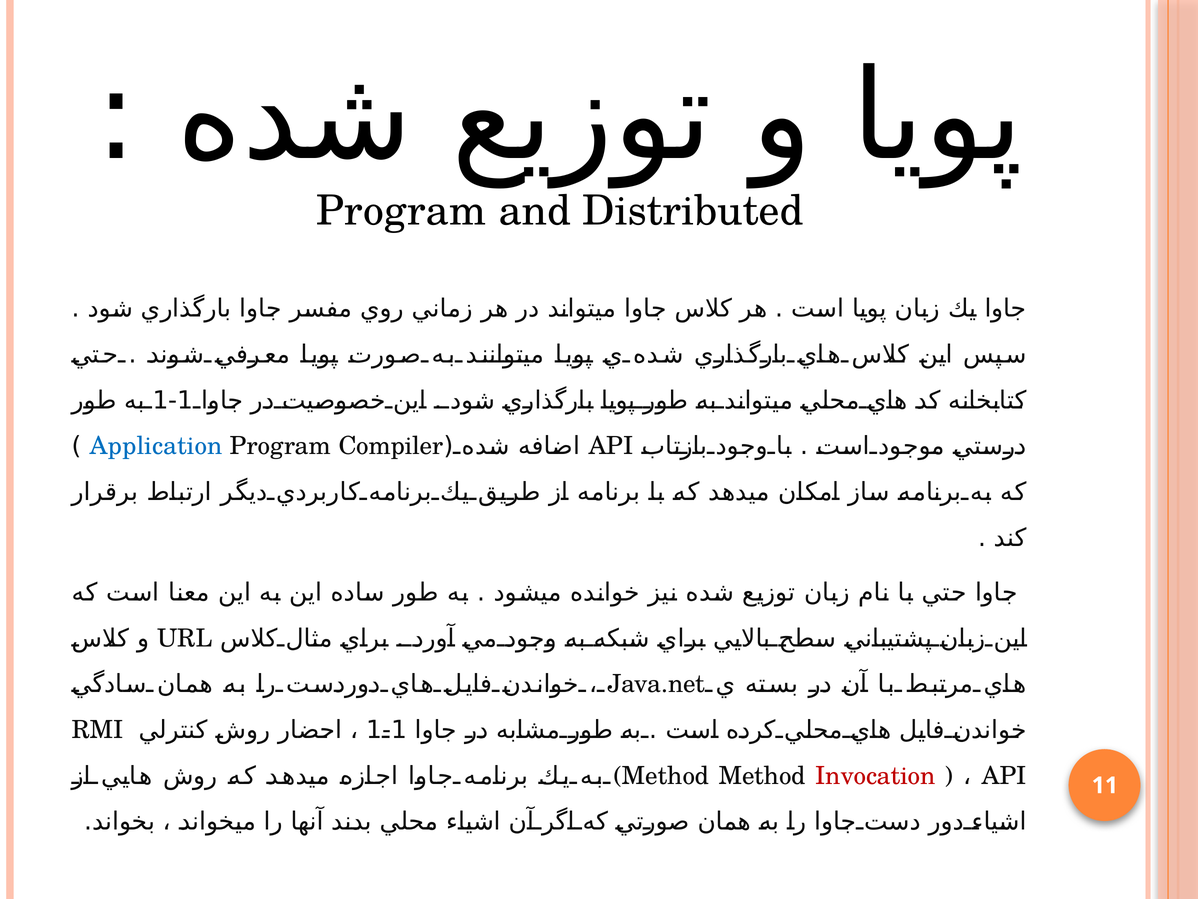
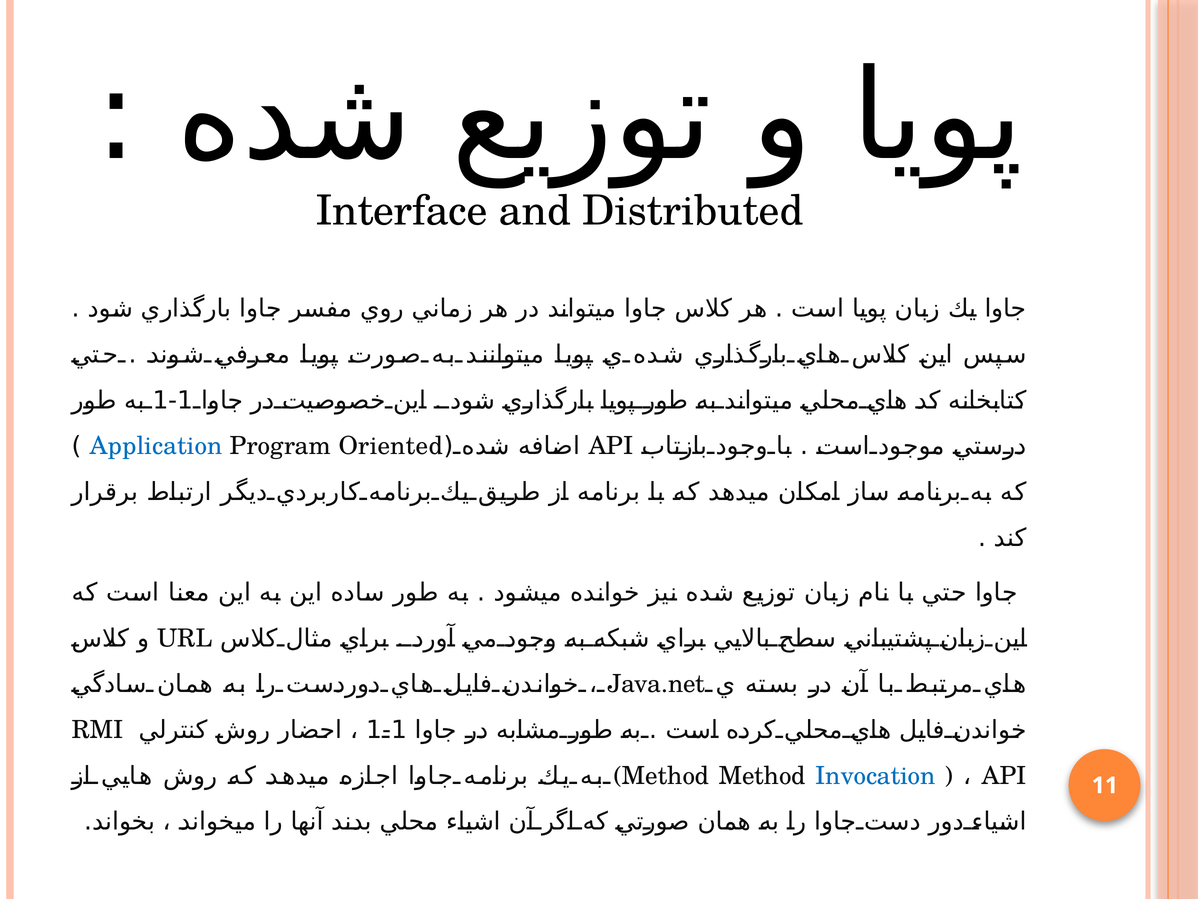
Program at (401, 211): Program -> Interface
Compiler: Compiler -> Oriented
Invocation colour: red -> blue
